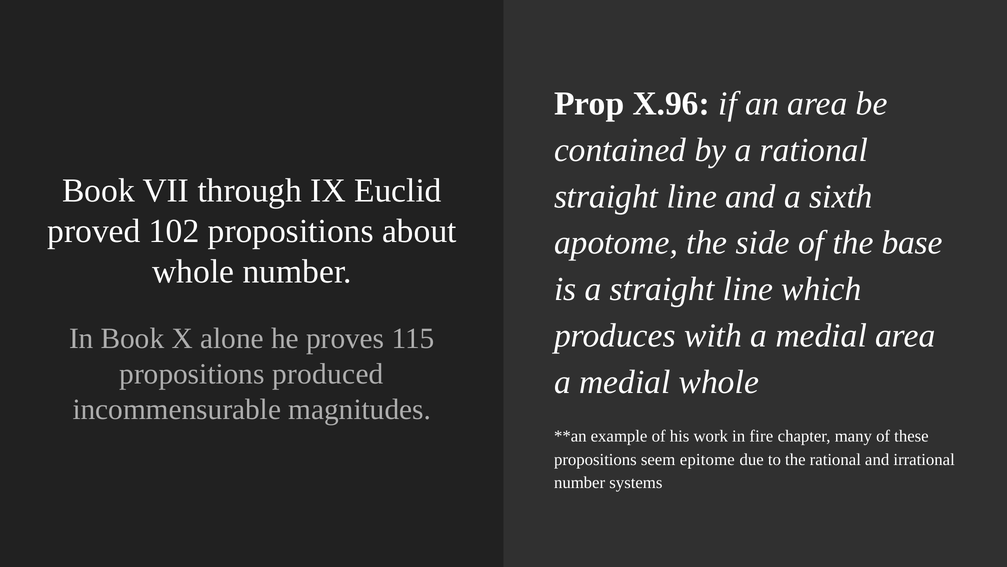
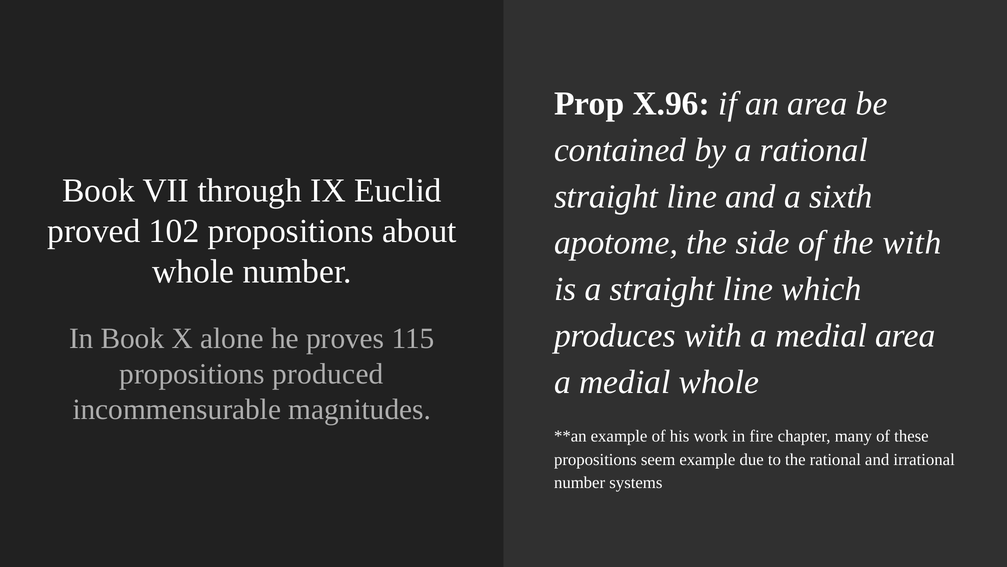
the base: base -> with
seem epitome: epitome -> example
